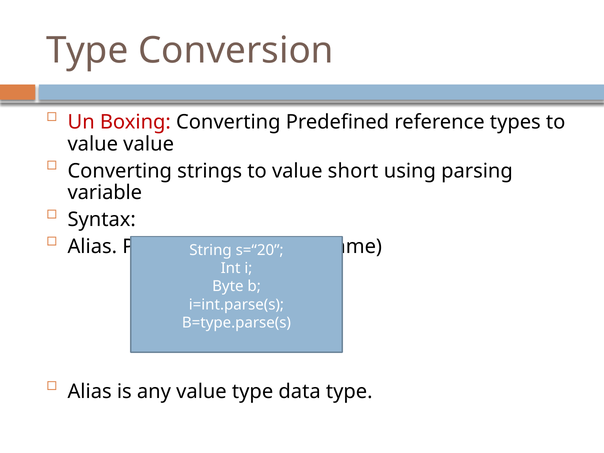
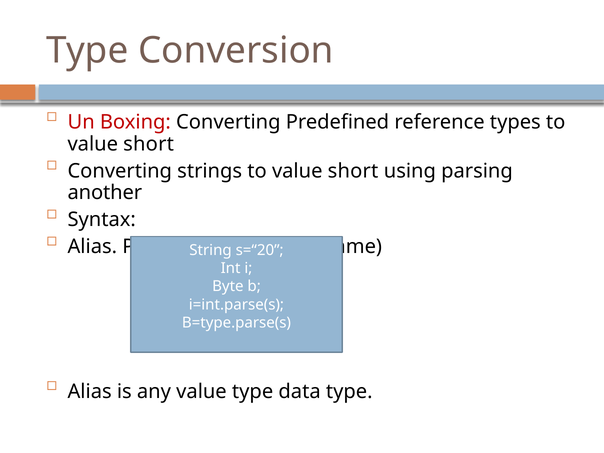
value at (149, 144): value -> short
variable at (105, 193): variable -> another
